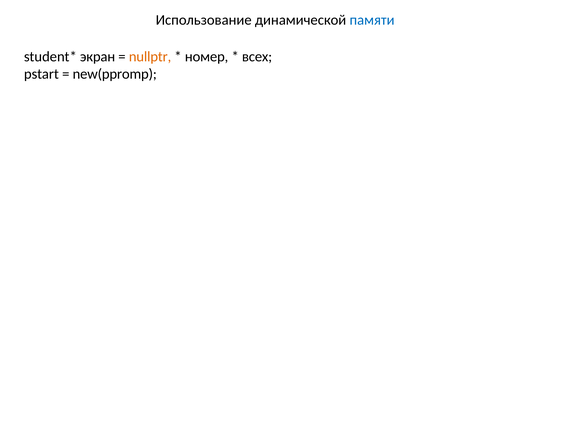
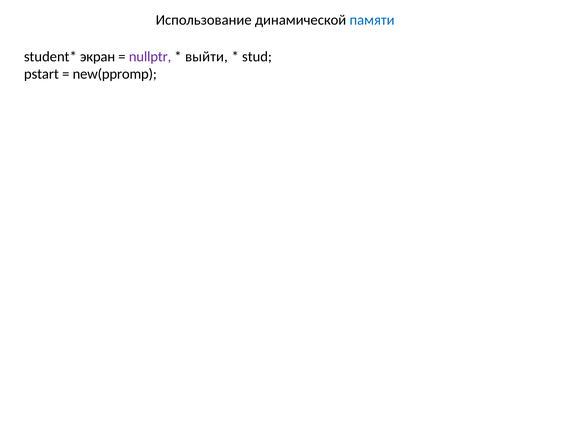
nullptr colour: orange -> purple
номер: номер -> выйти
всех: всех -> stud
